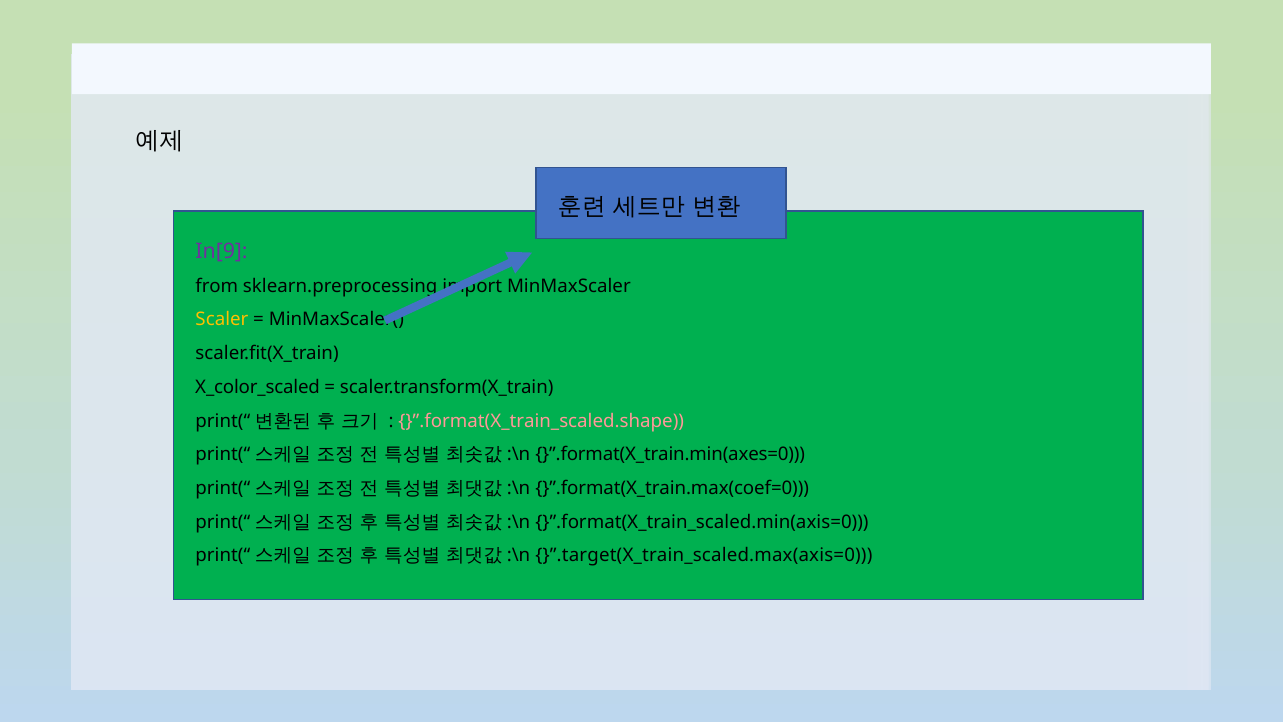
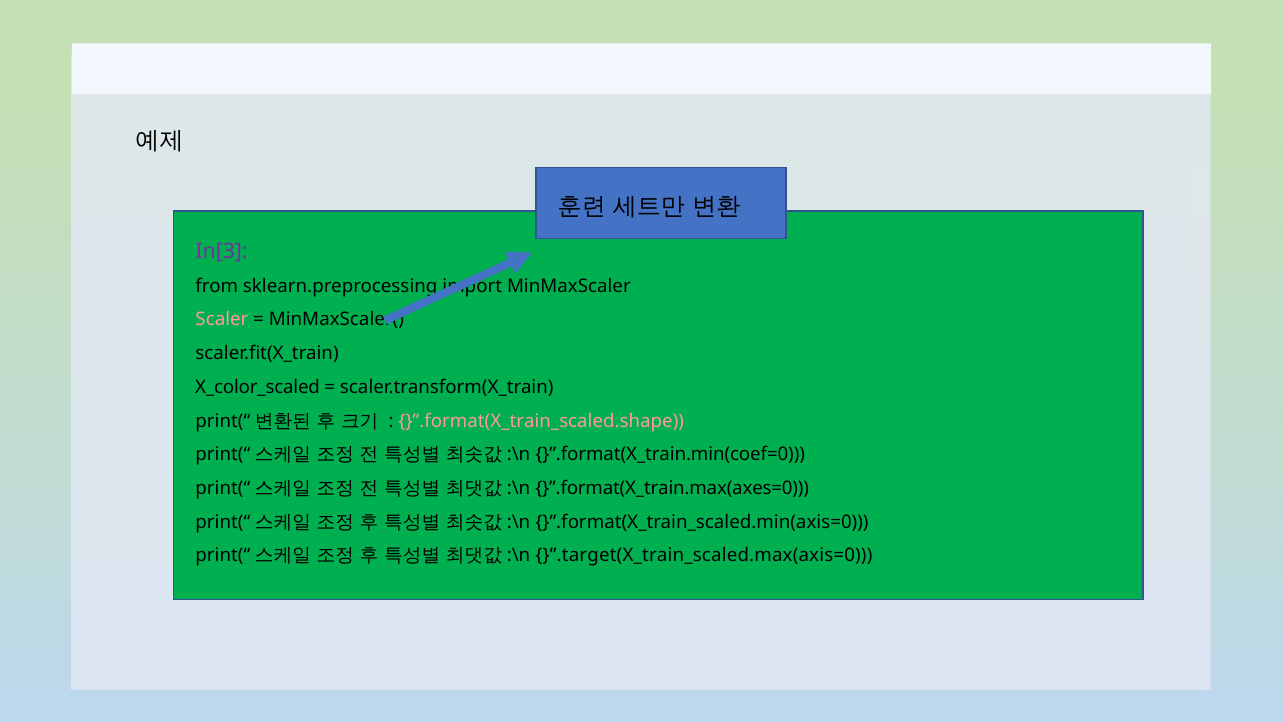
In[9: In[9 -> In[3
Scaler colour: yellow -> pink
}”.format(X_train.min(axes=0: }”.format(X_train.min(axes=0 -> }”.format(X_train.min(coef=0
}”.format(X_train.max(coef=0: }”.format(X_train.max(coef=0 -> }”.format(X_train.max(axes=0
